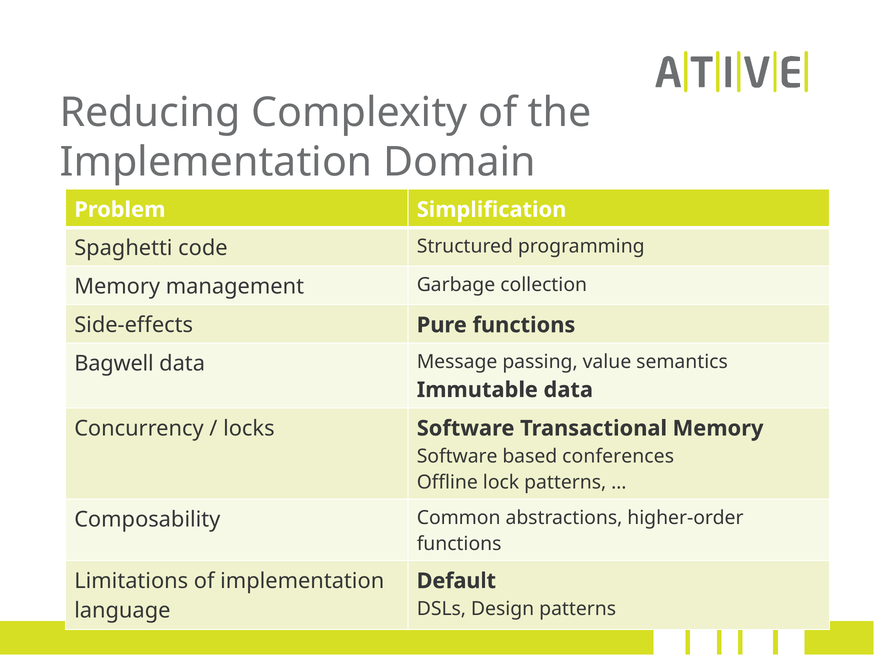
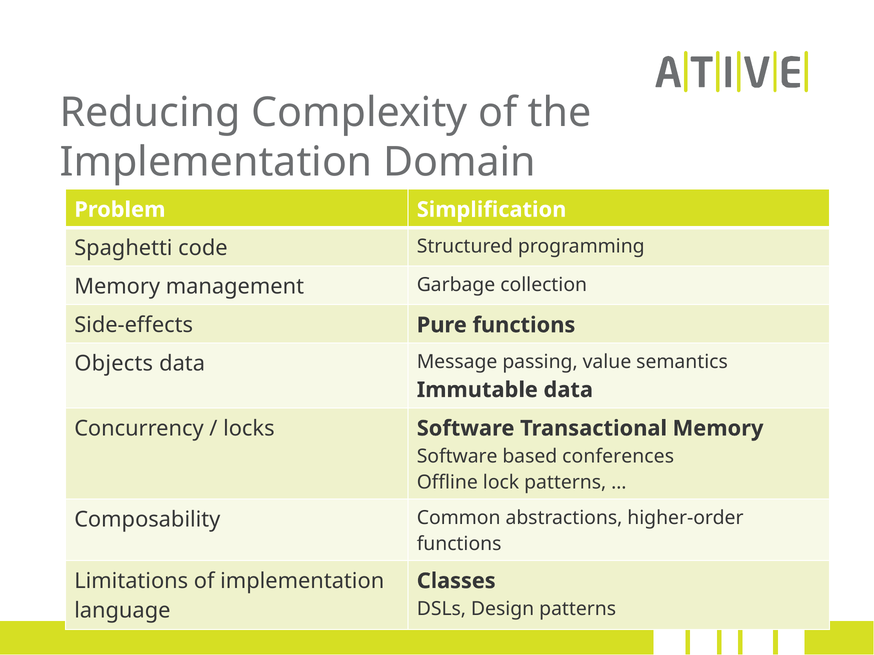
Bagwell: Bagwell -> Objects
Default: Default -> Classes
